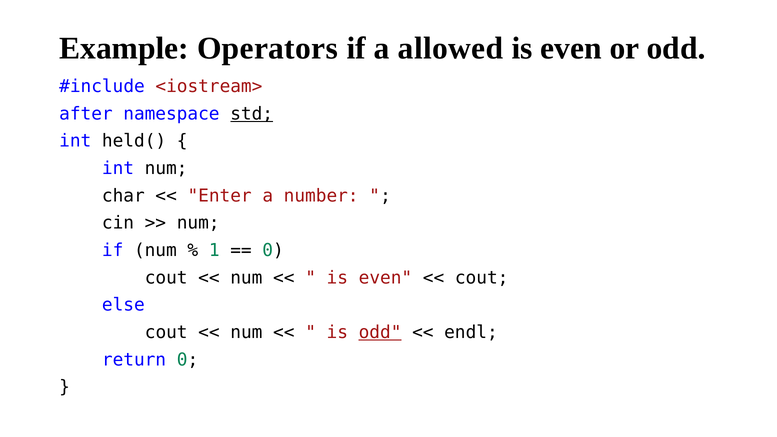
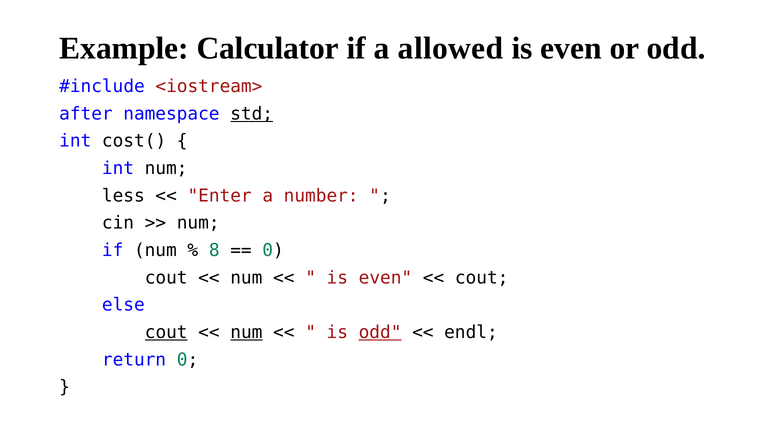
Operators: Operators -> Calculator
held(: held( -> cost(
char: char -> less
1: 1 -> 8
cout at (166, 332) underline: none -> present
num at (246, 332) underline: none -> present
